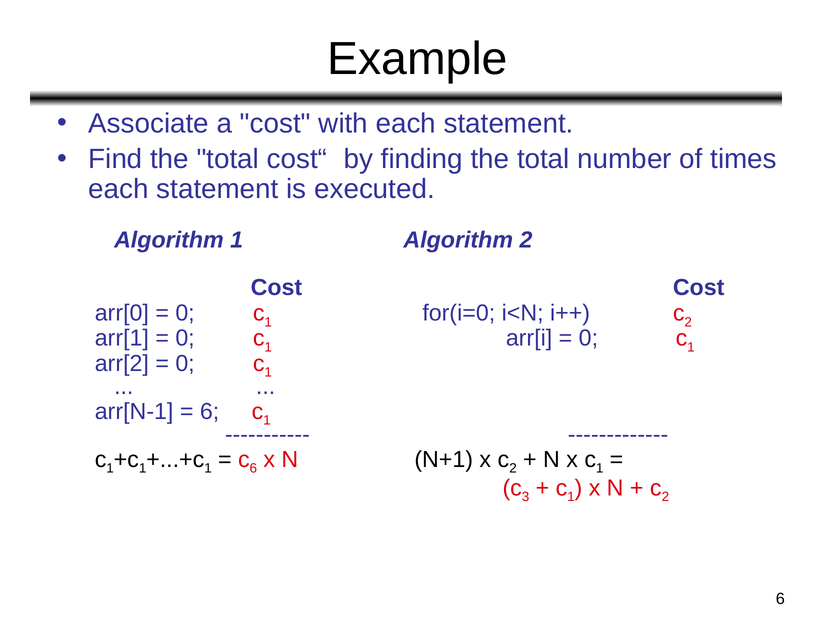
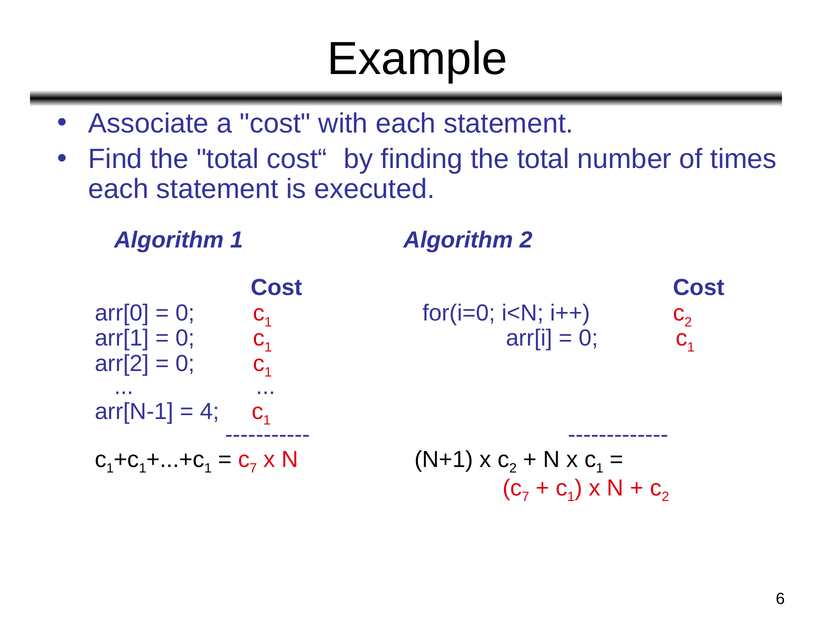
6 at (210, 412): 6 -> 4
6 at (253, 469): 6 -> 7
3 at (526, 497): 3 -> 7
